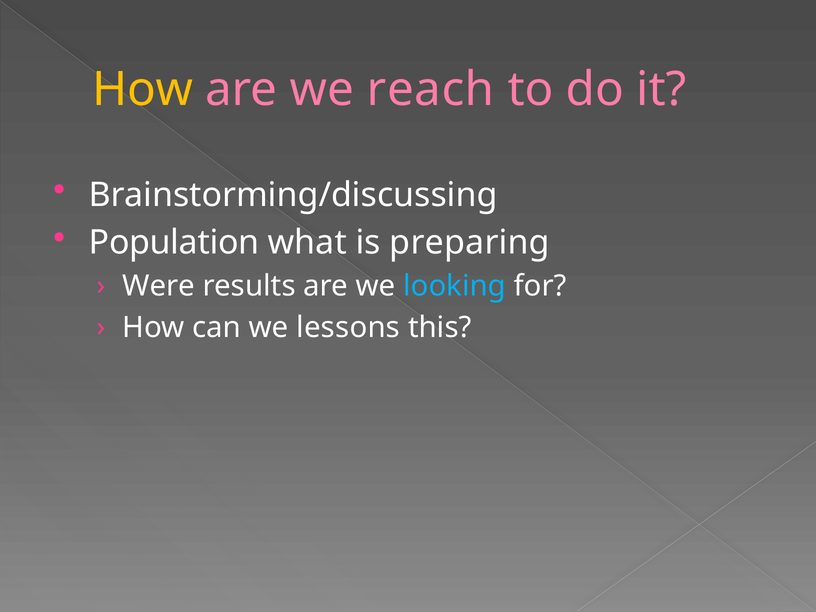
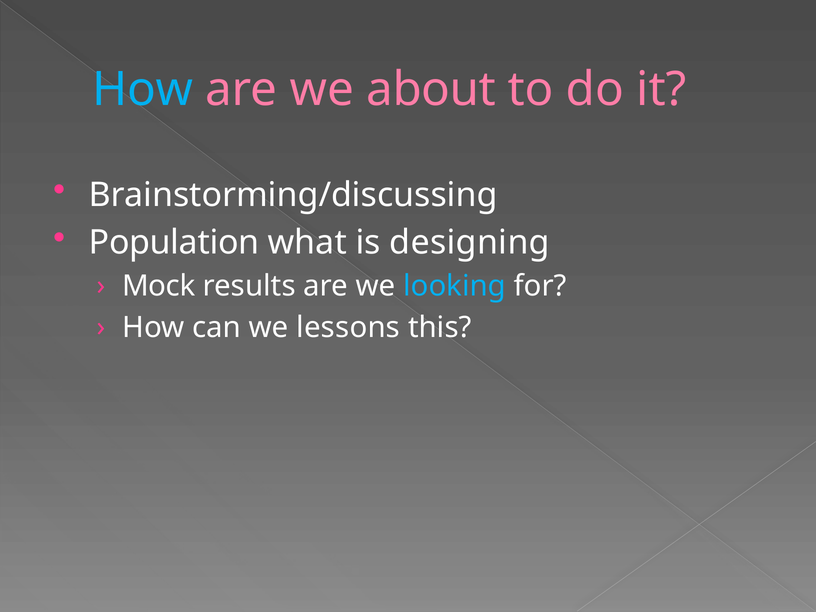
How at (143, 90) colour: yellow -> light blue
reach: reach -> about
preparing: preparing -> designing
Were: Were -> Mock
